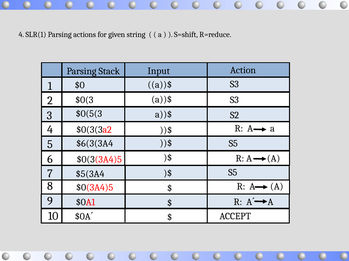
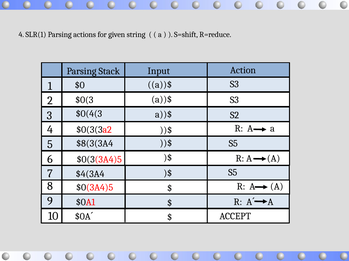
$0(5(3: $0(5(3 -> $0(4(3
$6(3(3A4: $6(3(3A4 -> $8(3(3A4
$5(3A4: $5(3A4 -> $4(3A4
